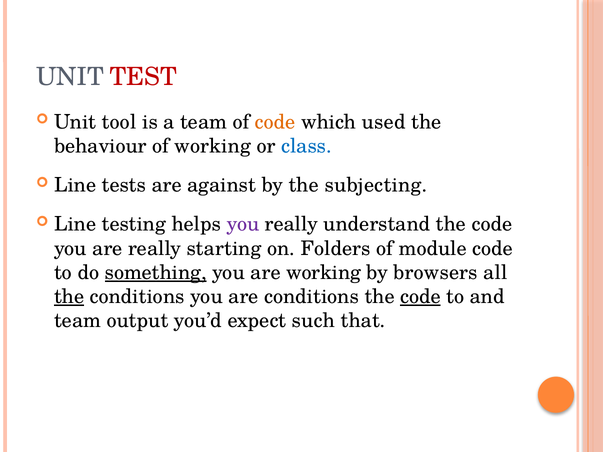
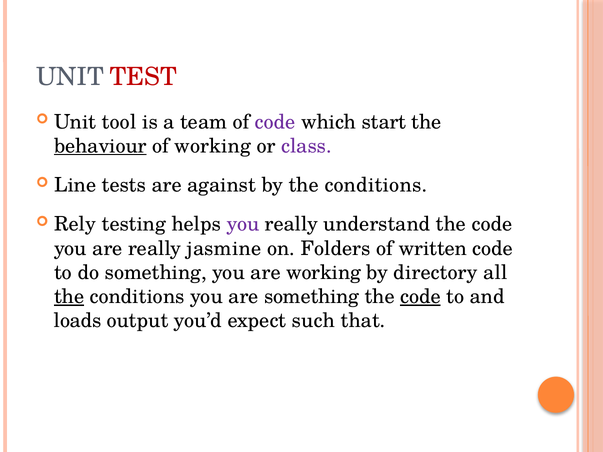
code at (275, 122) colour: orange -> purple
used: used -> start
behaviour underline: none -> present
class colour: blue -> purple
by the subjecting: subjecting -> conditions
Line at (75, 224): Line -> Rely
starting: starting -> jasmine
module: module -> written
something at (156, 273) underline: present -> none
browsers: browsers -> directory
are conditions: conditions -> something
team at (78, 321): team -> loads
